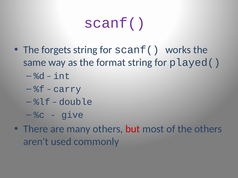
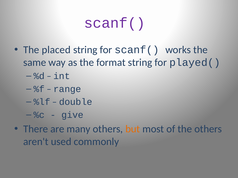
forgets: forgets -> placed
carry: carry -> range
but colour: red -> orange
